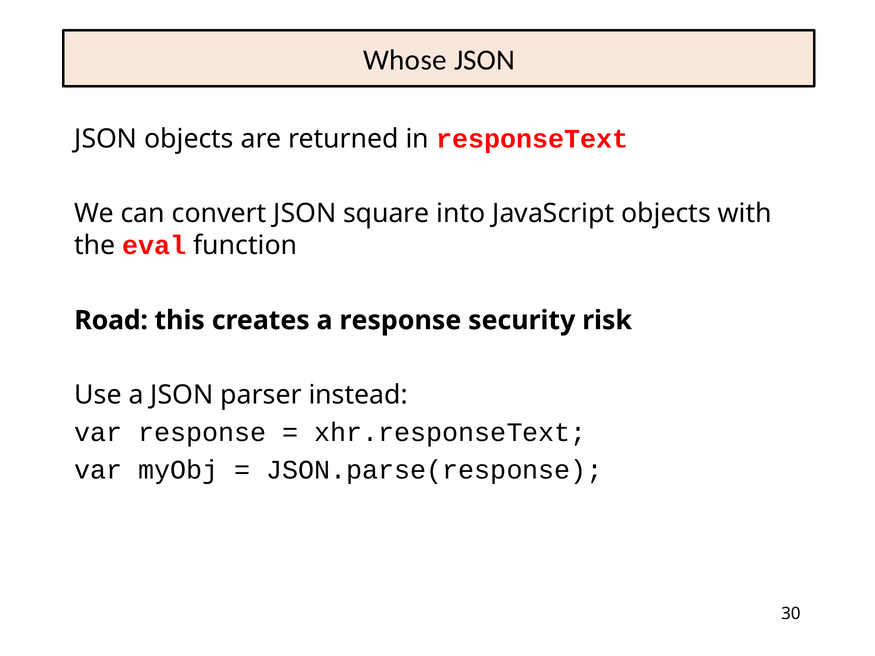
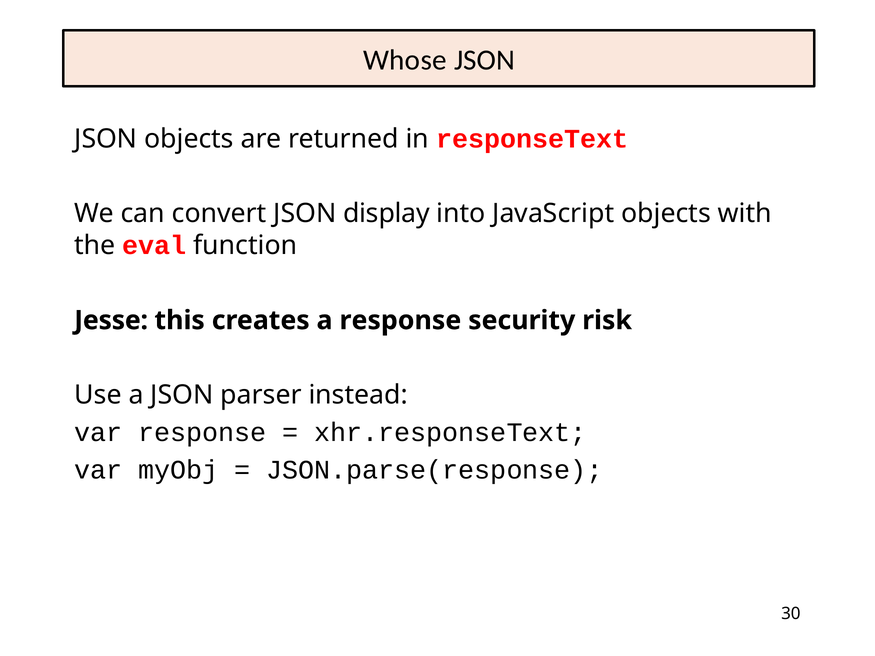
square: square -> display
Road: Road -> Jesse
